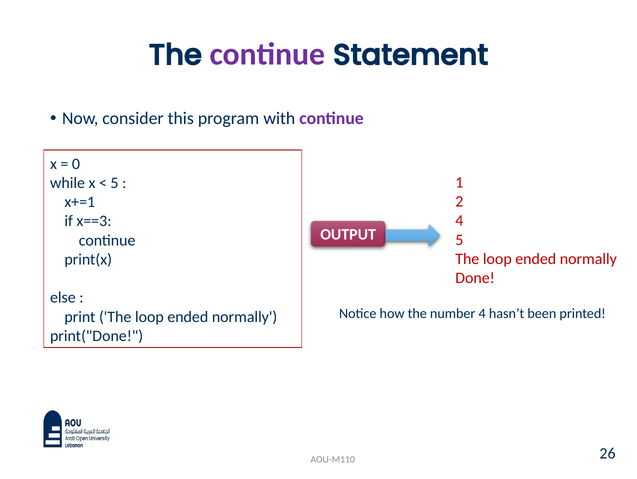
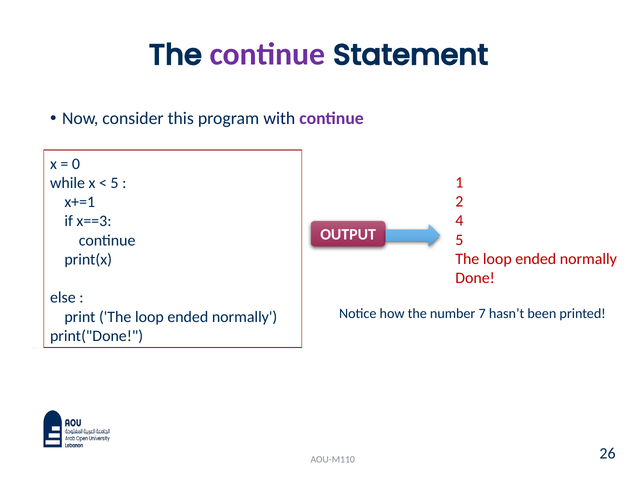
number 4: 4 -> 7
